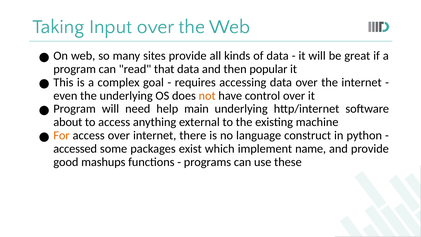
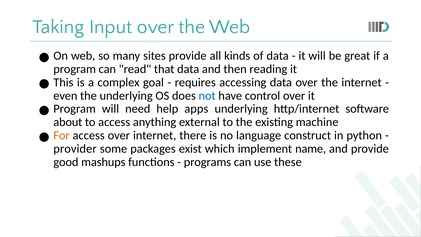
popular: popular -> reading
not colour: orange -> blue
main: main -> apps
accessed: accessed -> provider
